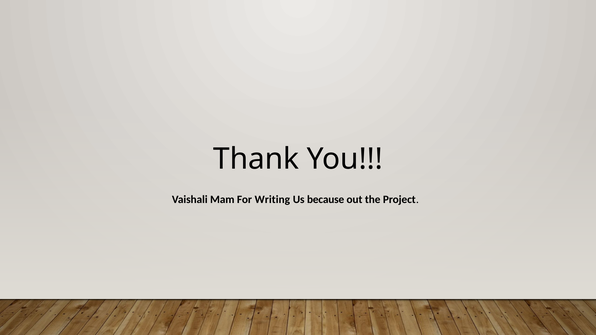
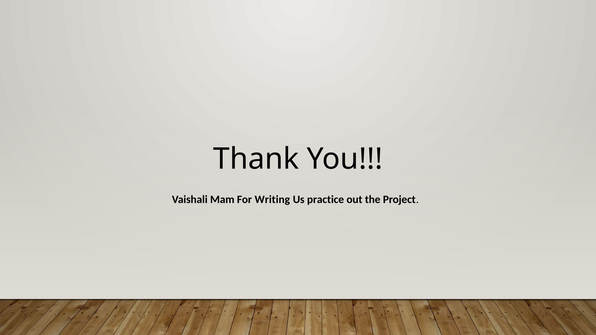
because: because -> practice
